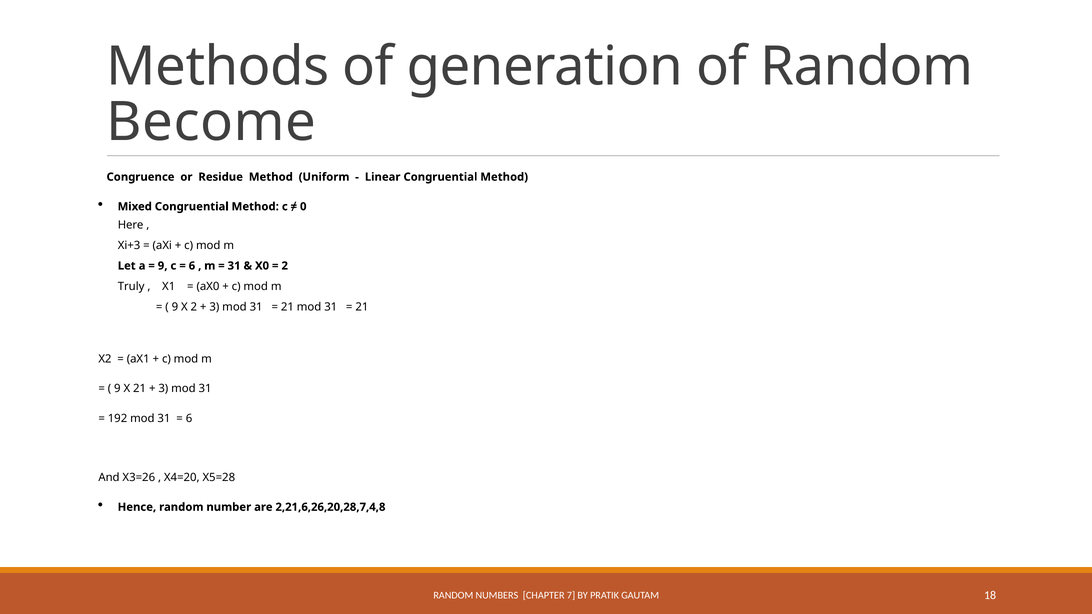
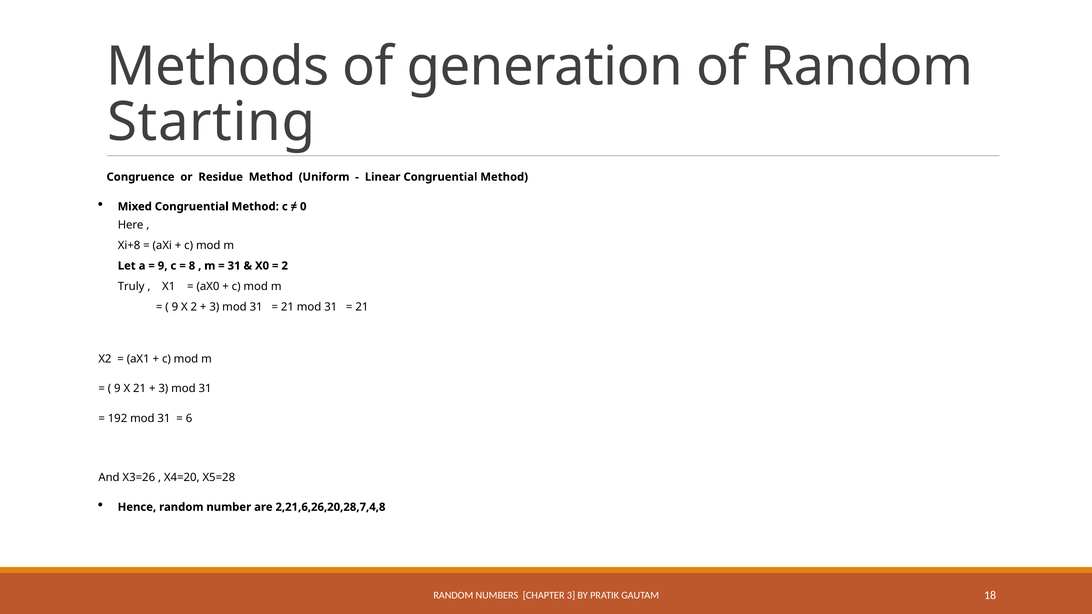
Become: Become -> Starting
Xi+3: Xi+3 -> Xi+8
6 at (192, 266): 6 -> 8
CHAPTER 7: 7 -> 3
